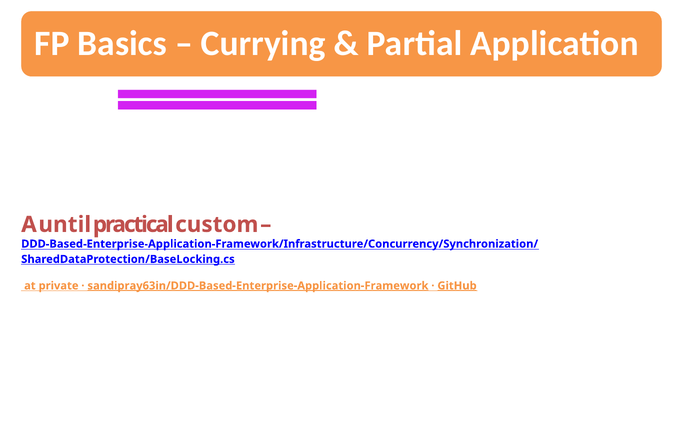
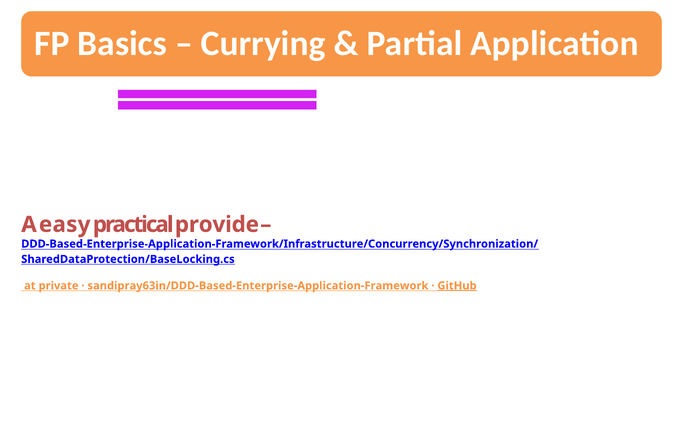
until: until -> easy
custom: custom -> provide
sandipray63in/DDD-Based-Enterprise-Application-Framework underline: present -> none
